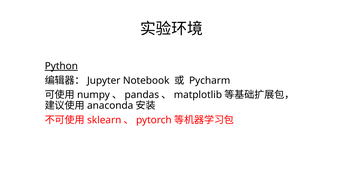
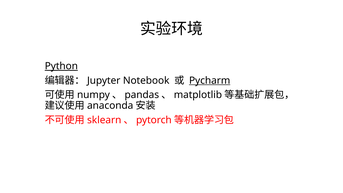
Pycharm underline: none -> present
